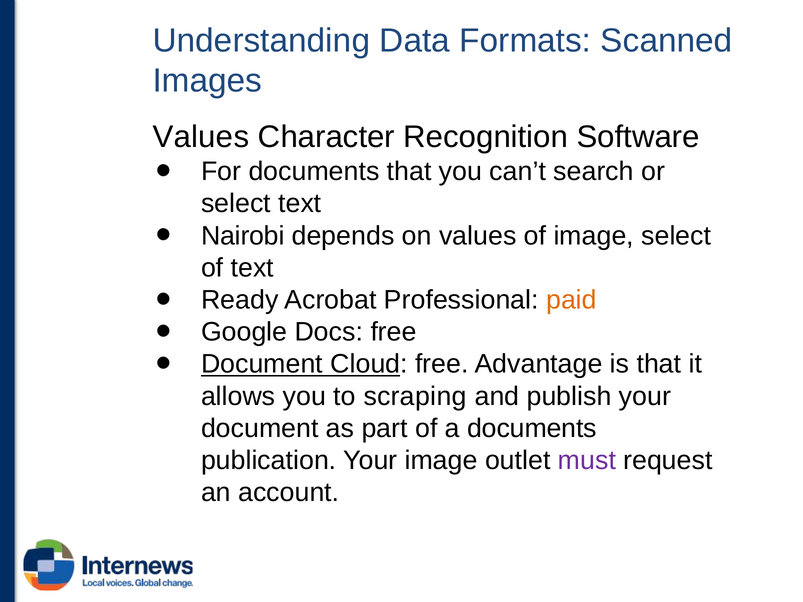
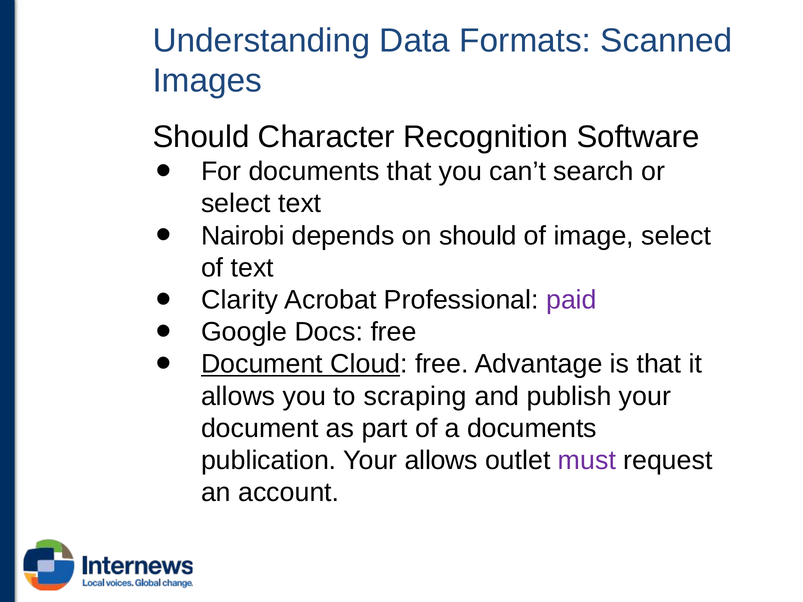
Values at (201, 137): Values -> Should
on values: values -> should
Ready: Ready -> Clarity
paid colour: orange -> purple
Your image: image -> allows
